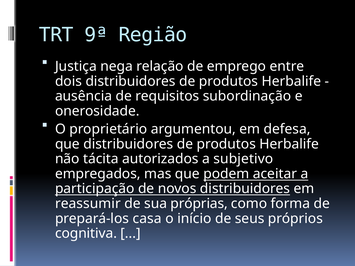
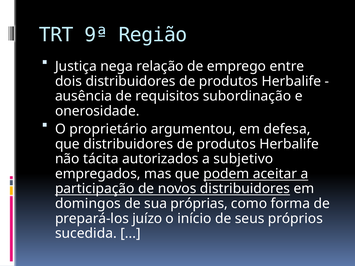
reassumir: reassumir -> domingos
casa: casa -> juízo
cognitiva: cognitiva -> sucedida
